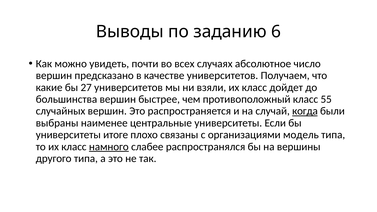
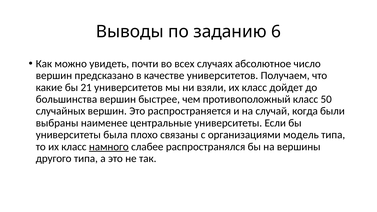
27: 27 -> 21
55: 55 -> 50
когда underline: present -> none
итоге: итоге -> была
